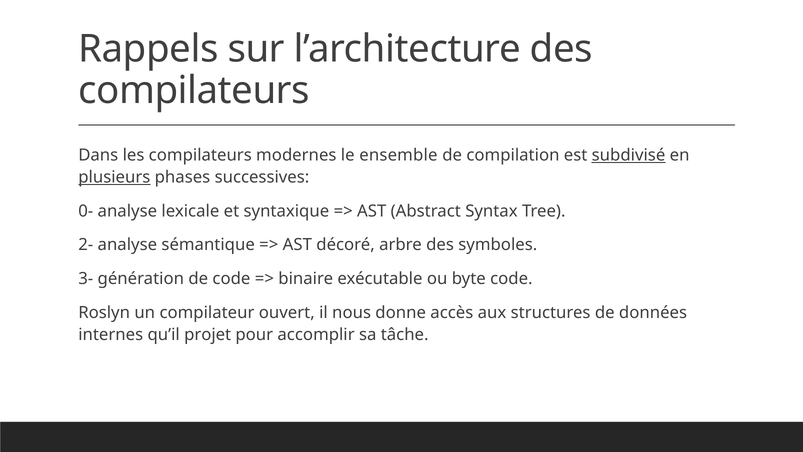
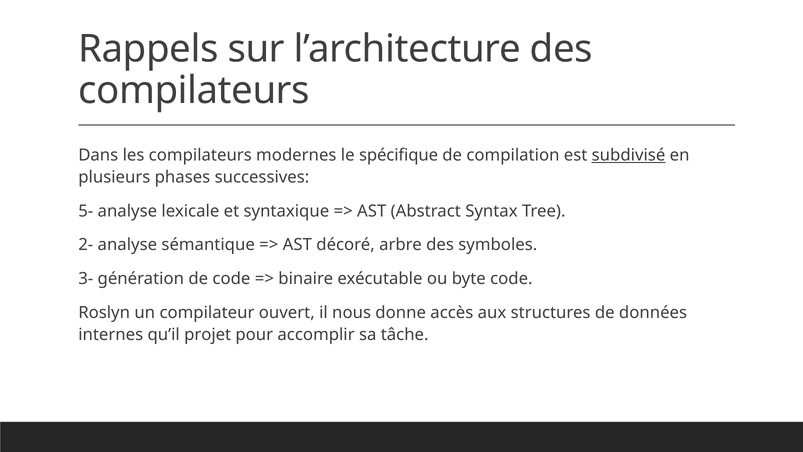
ensemble: ensemble -> spécifique
plusieurs underline: present -> none
0-: 0- -> 5-
